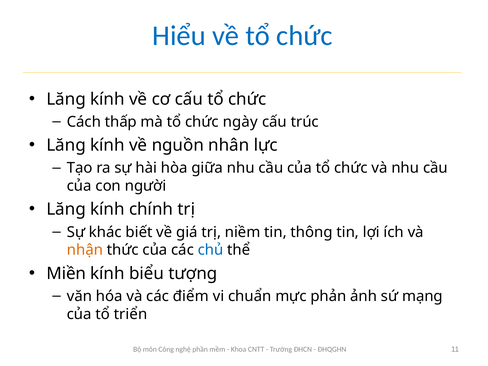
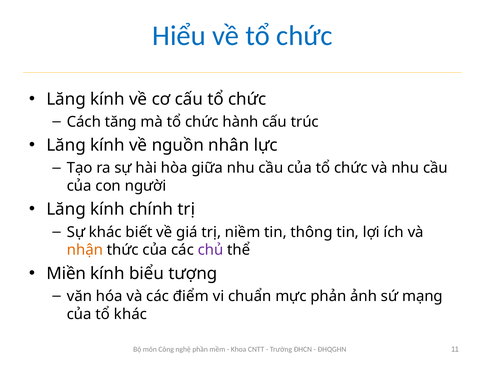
thấp: thấp -> tăng
ngày: ngày -> hành
chủ colour: blue -> purple
tổ triển: triển -> khác
